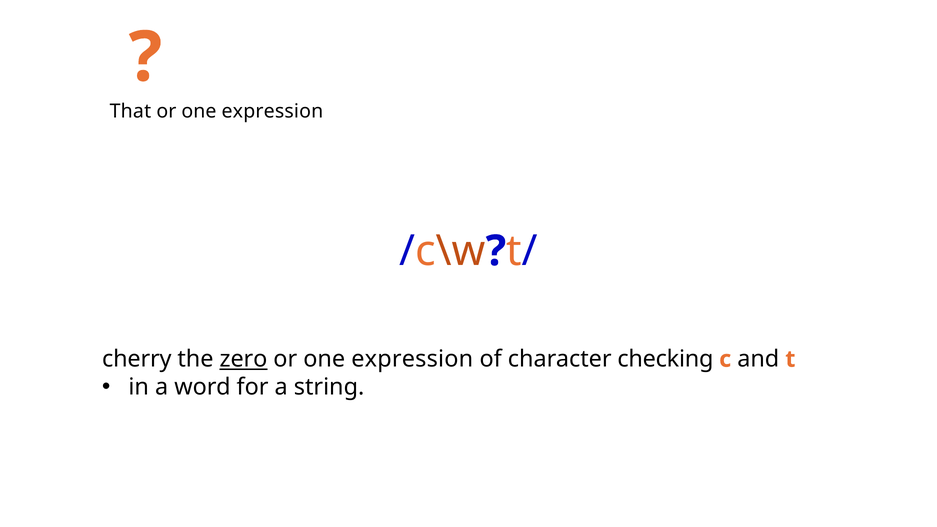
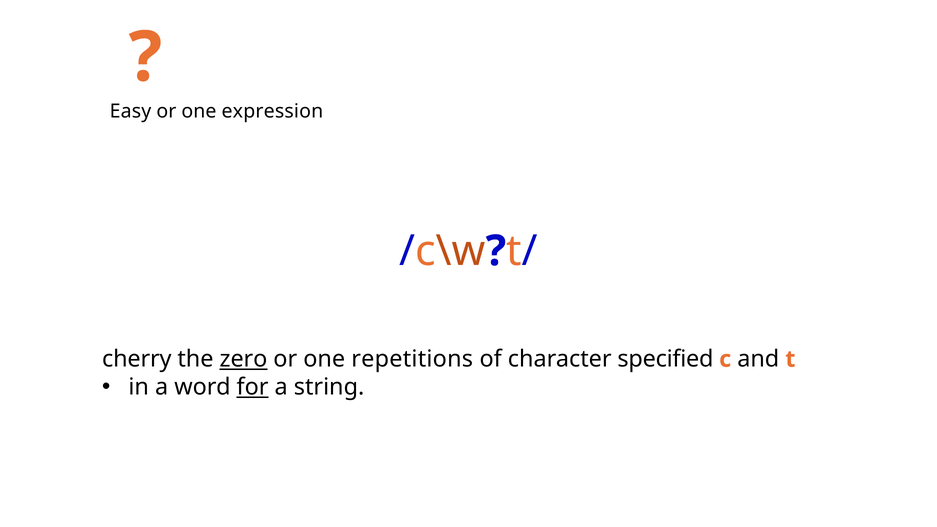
That: That -> Easy
expression at (412, 359): expression -> repetitions
checking: checking -> specified
for underline: none -> present
